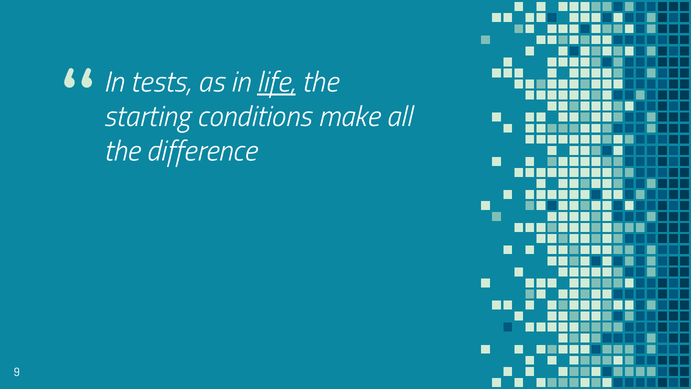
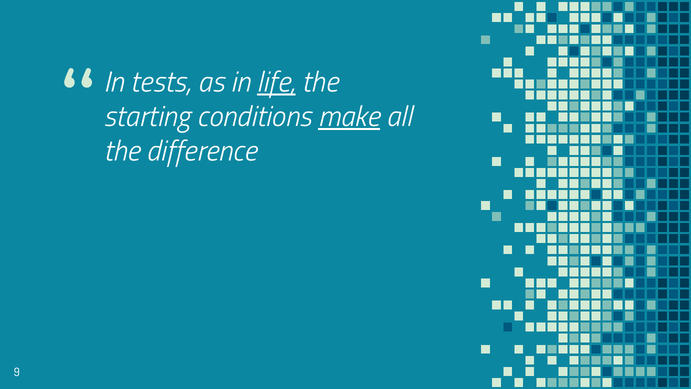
make underline: none -> present
